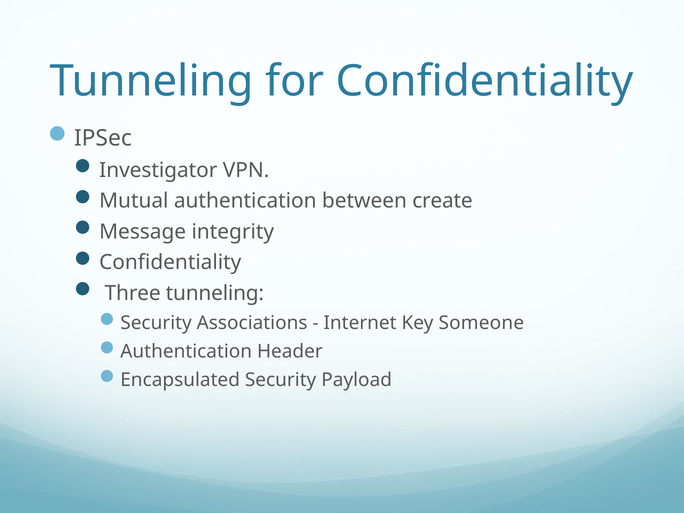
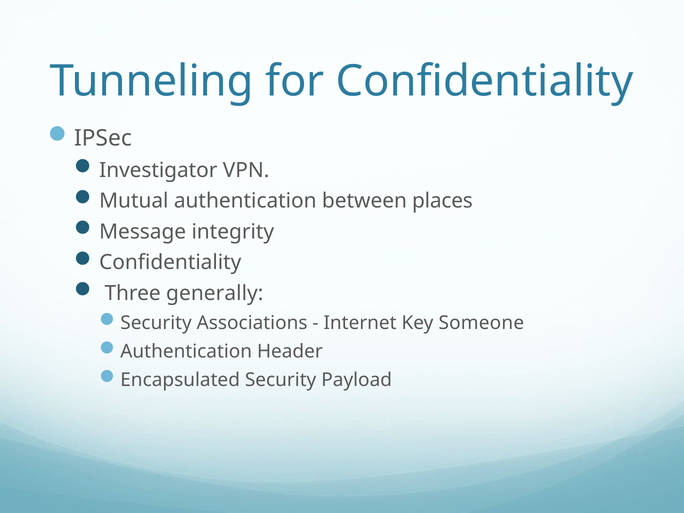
create: create -> places
Three tunneling: tunneling -> generally
